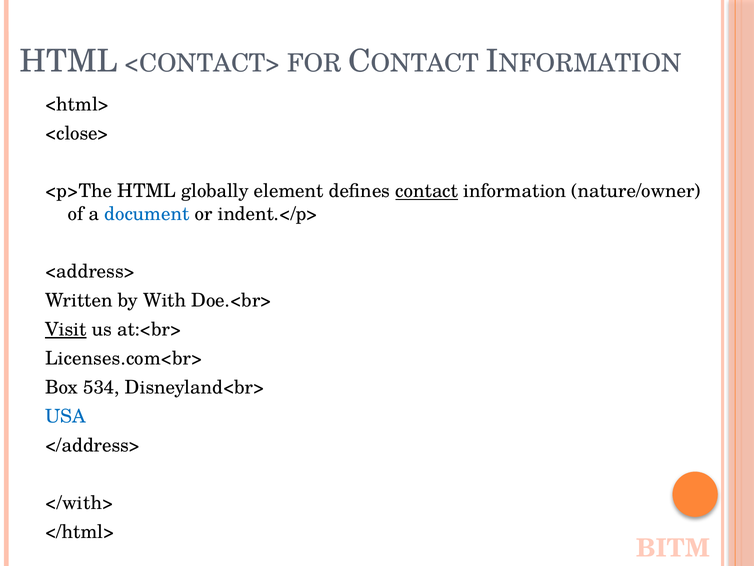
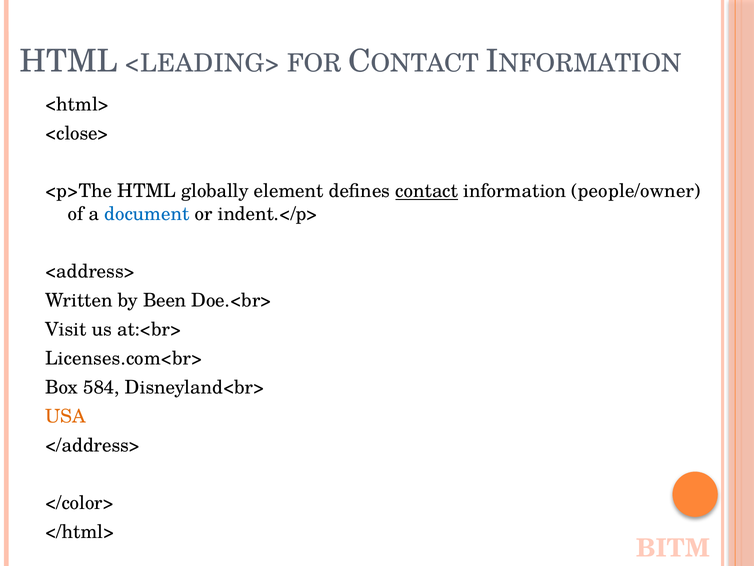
<CONTACT>: <CONTACT> -> <LEADING>
nature/owner: nature/owner -> people/owner
With: With -> Been
Visit underline: present -> none
534: 534 -> 584
USA colour: blue -> orange
</with>: </with> -> </color>
